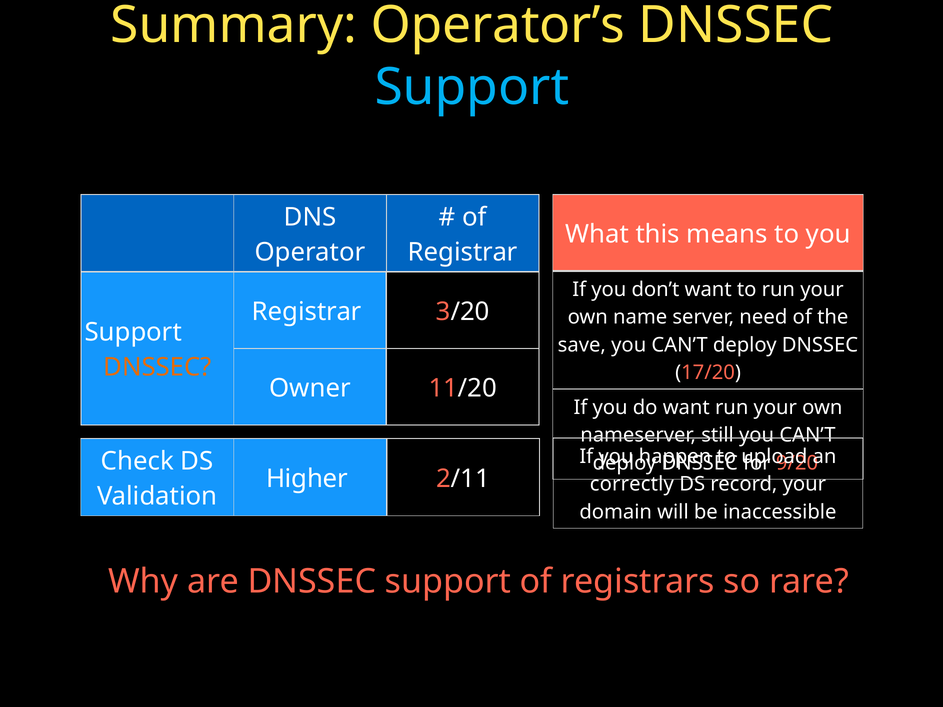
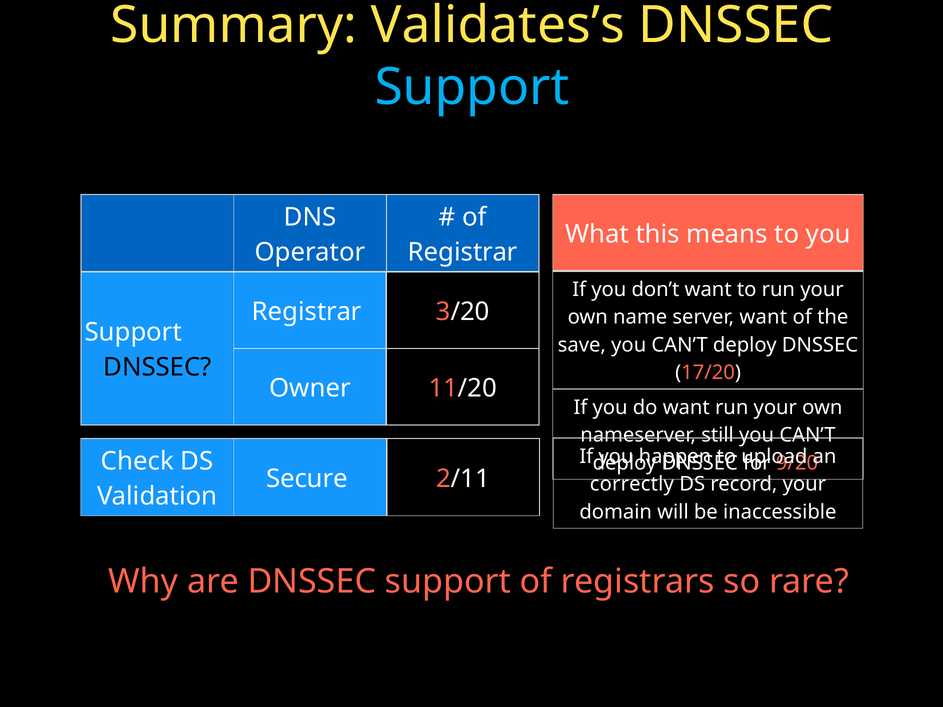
Operator’s: Operator’s -> Validates’s
server need: need -> want
DNSSEC at (157, 368) colour: orange -> black
Higher: Higher -> Secure
